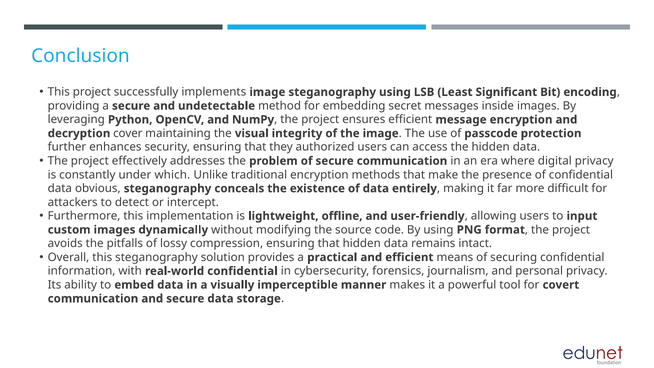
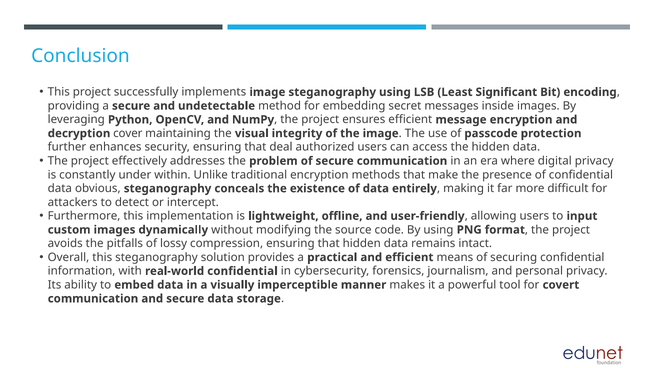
they: they -> deal
which: which -> within
